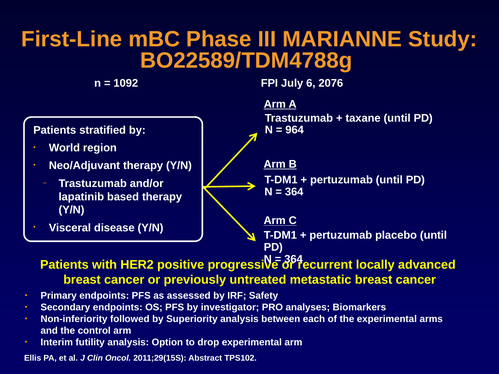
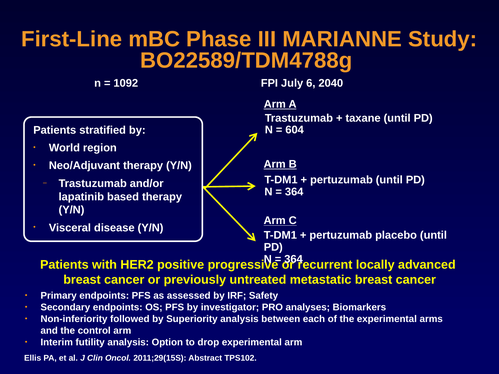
2076: 2076 -> 2040
964: 964 -> 604
